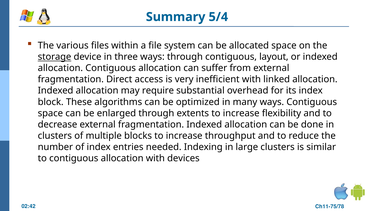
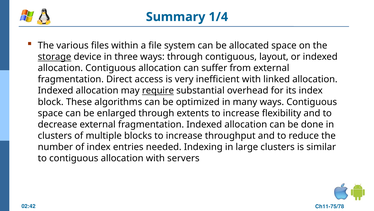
5/4: 5/4 -> 1/4
require underline: none -> present
devices: devices -> servers
